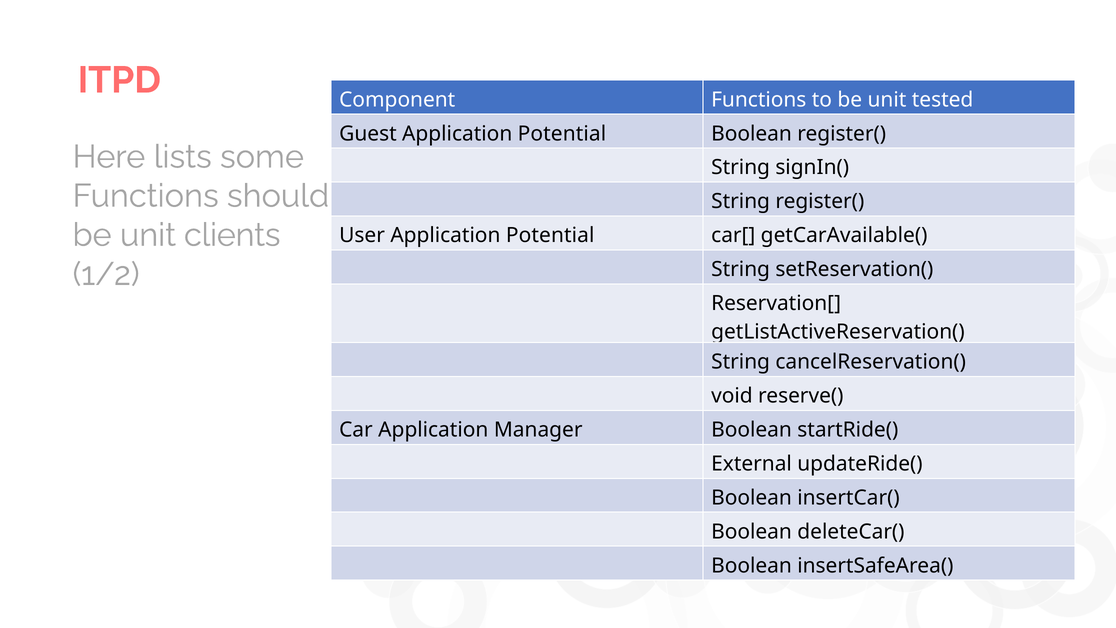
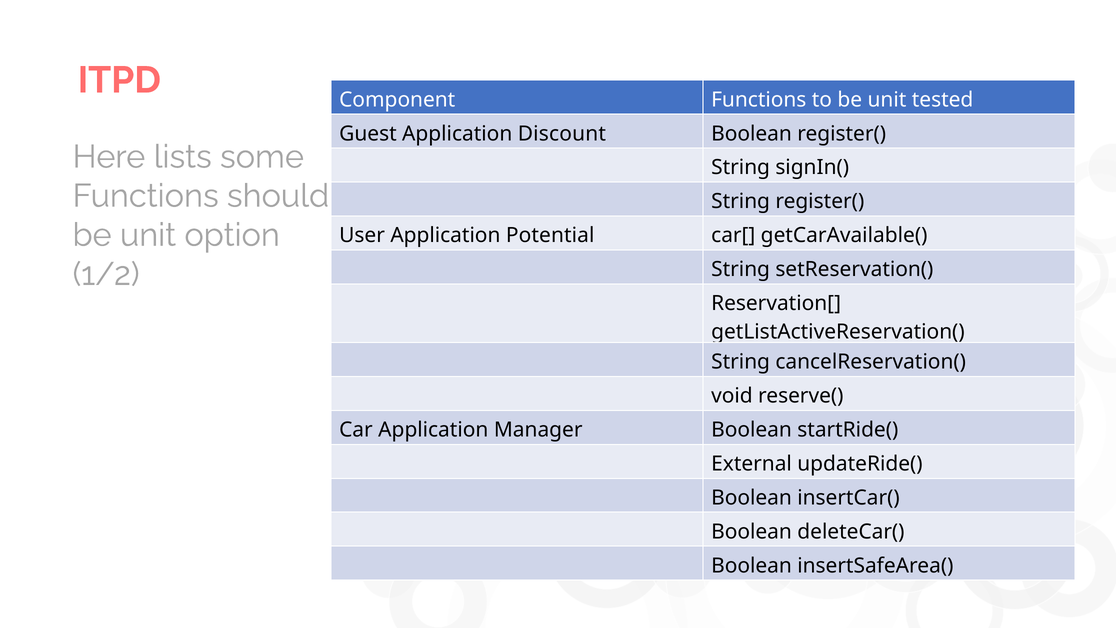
Guest Application Potential: Potential -> Discount
clients: clients -> option
